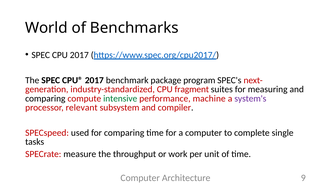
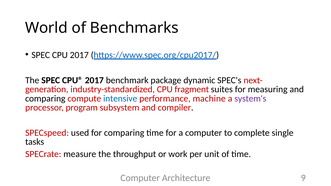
program: program -> dynamic
intensive colour: green -> blue
relevant: relevant -> program
